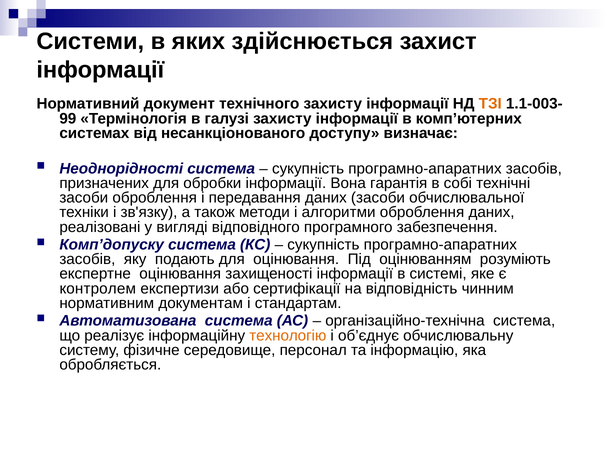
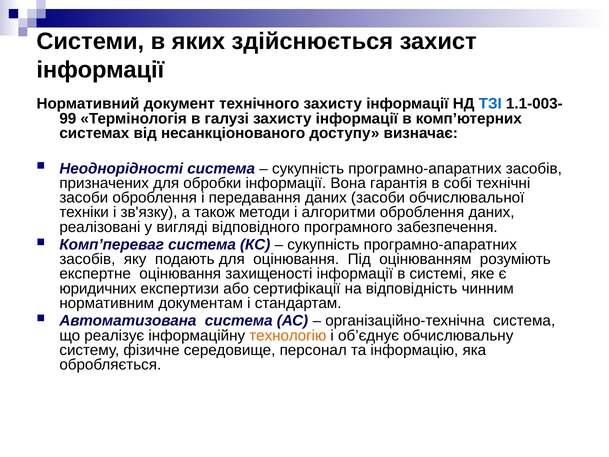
ТЗІ colour: orange -> blue
Комп’допуску: Комп’допуску -> Комп’переваг
контролем: контролем -> юридичних
